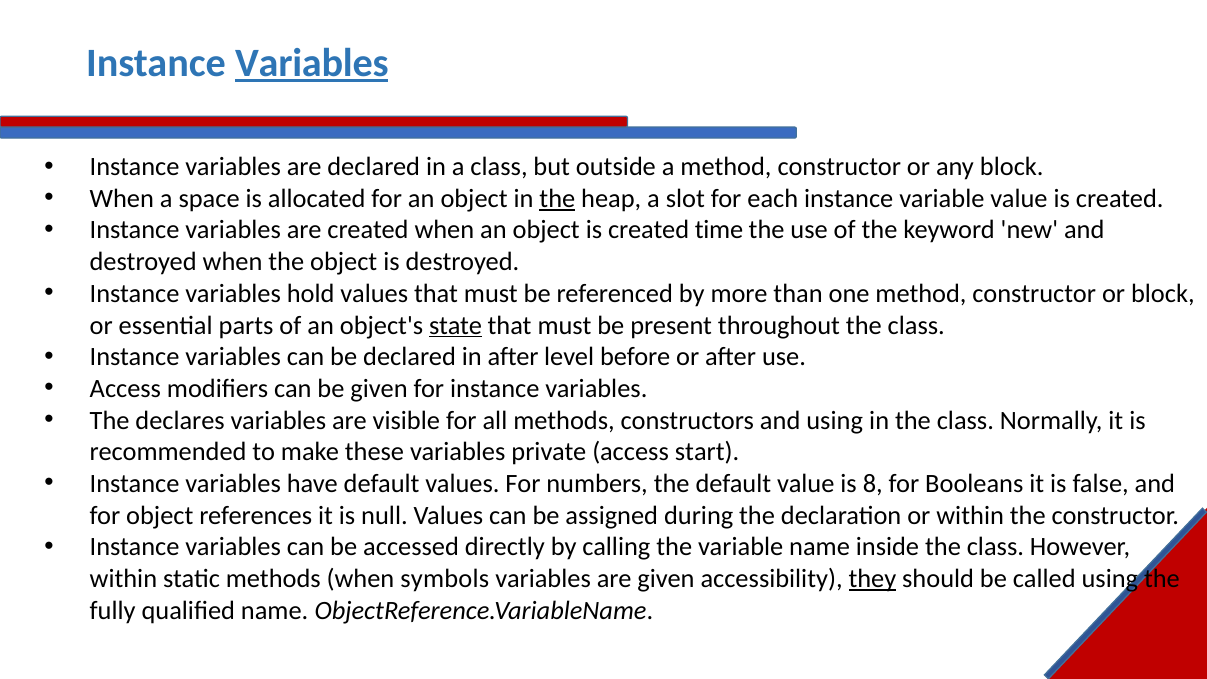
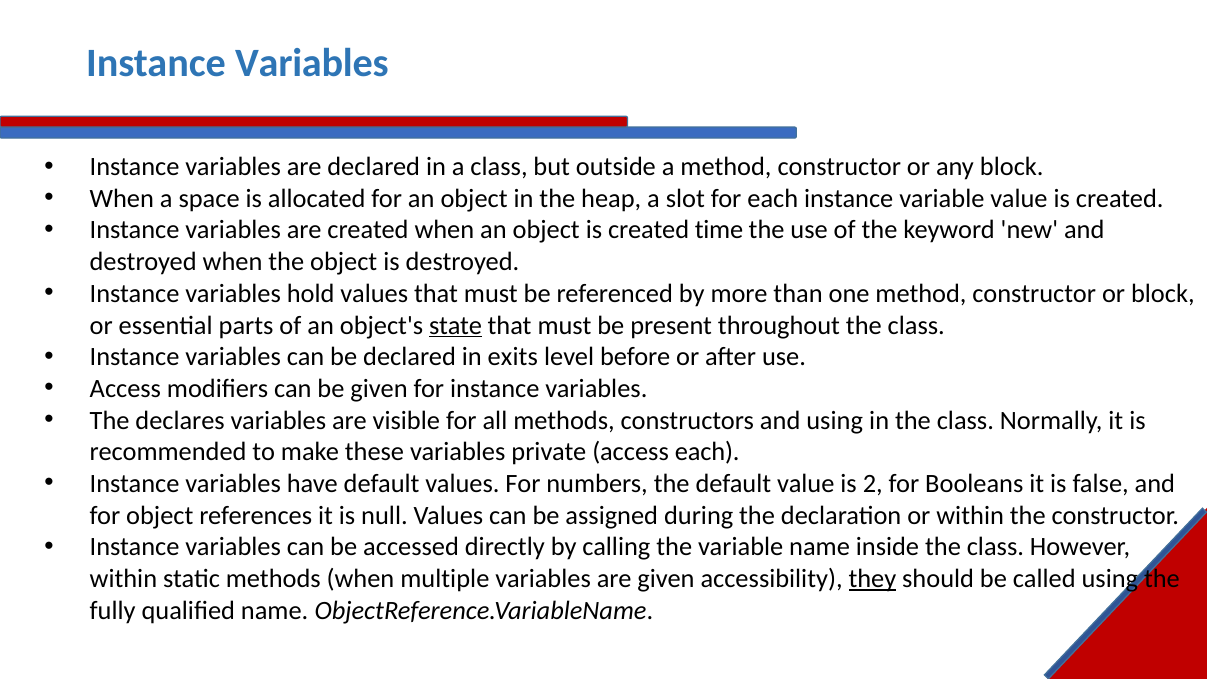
Variables at (312, 63) underline: present -> none
the at (557, 199) underline: present -> none
in after: after -> exits
access start: start -> each
8: 8 -> 2
symbols: symbols -> multiple
